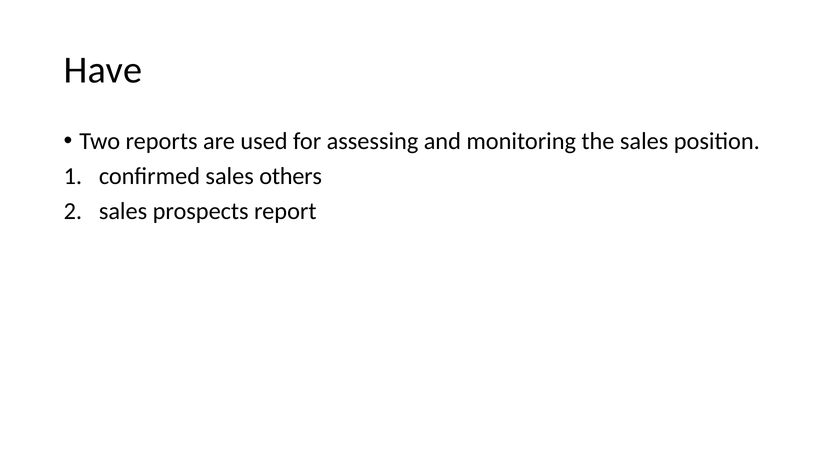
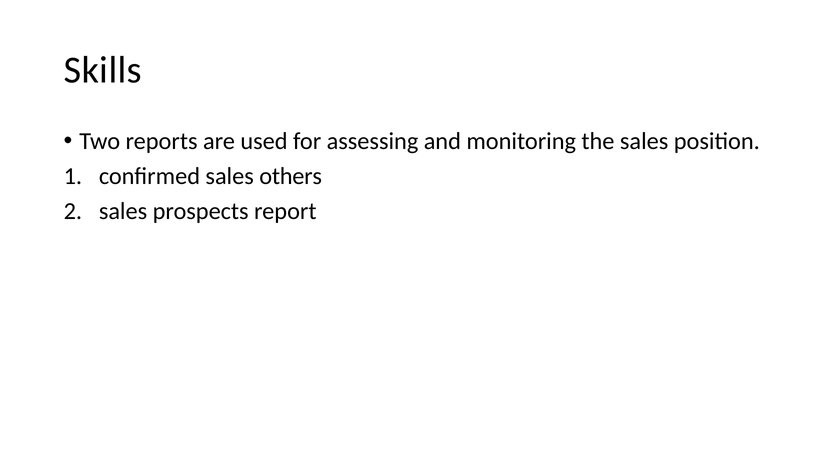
Have: Have -> Skills
